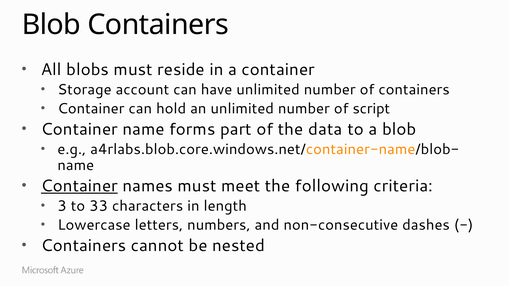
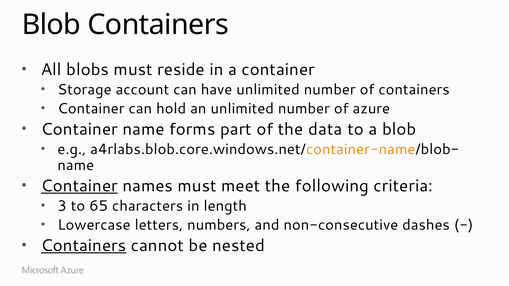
script: script -> azure
33: 33 -> 65
Containers at (84, 246) underline: none -> present
